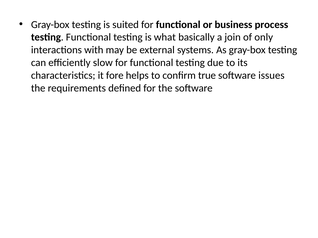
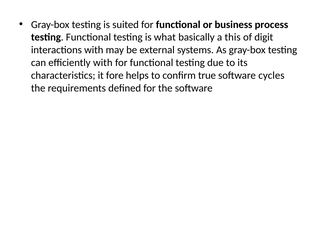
join: join -> this
only: only -> digit
efficiently slow: slow -> with
issues: issues -> cycles
